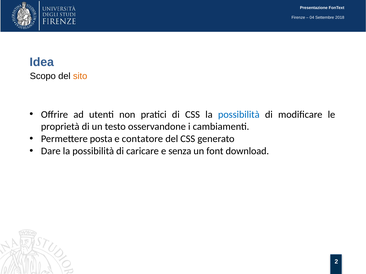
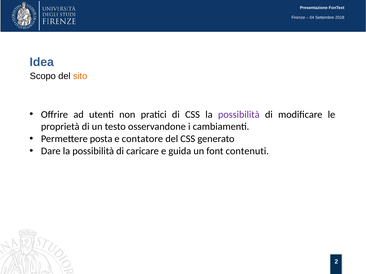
possibilità at (239, 115) colour: blue -> purple
senza: senza -> guida
download: download -> contenuti
